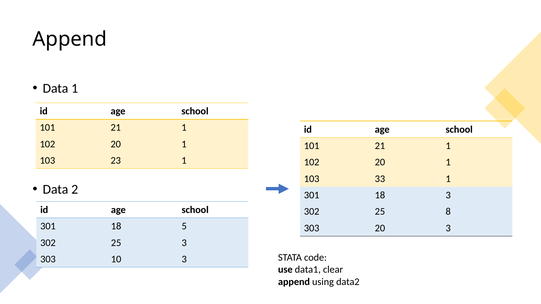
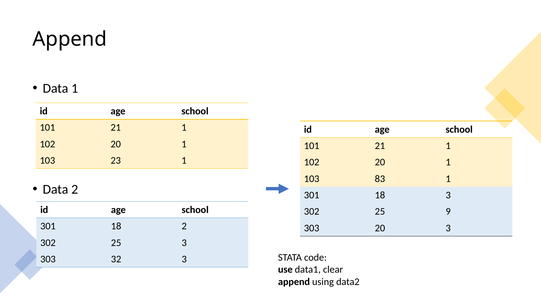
33: 33 -> 83
8: 8 -> 9
18 5: 5 -> 2
10: 10 -> 32
